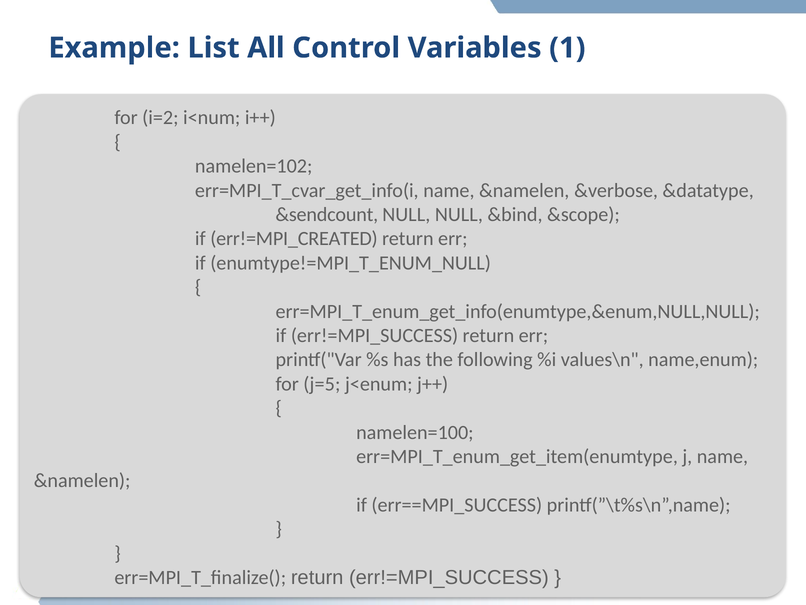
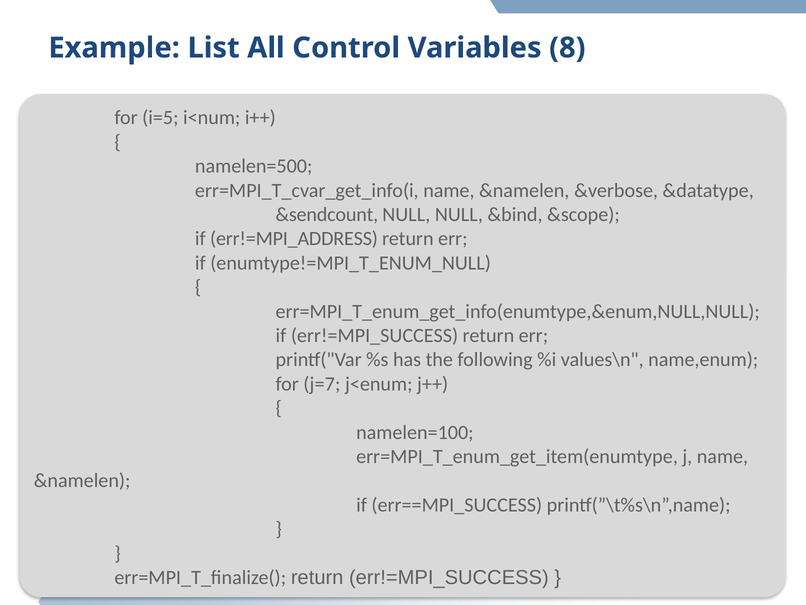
1: 1 -> 8
i=2: i=2 -> i=5
namelen=102: namelen=102 -> namelen=500
err!=MPI_CREATED: err!=MPI_CREATED -> err!=MPI_ADDRESS
j=5: j=5 -> j=7
